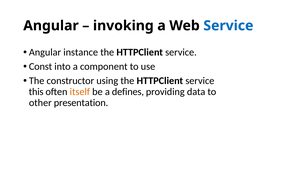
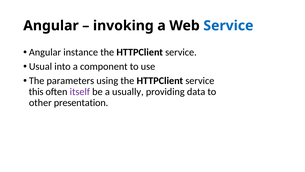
Const: Const -> Usual
constructor: constructor -> parameters
itself colour: orange -> purple
defines: defines -> usually
